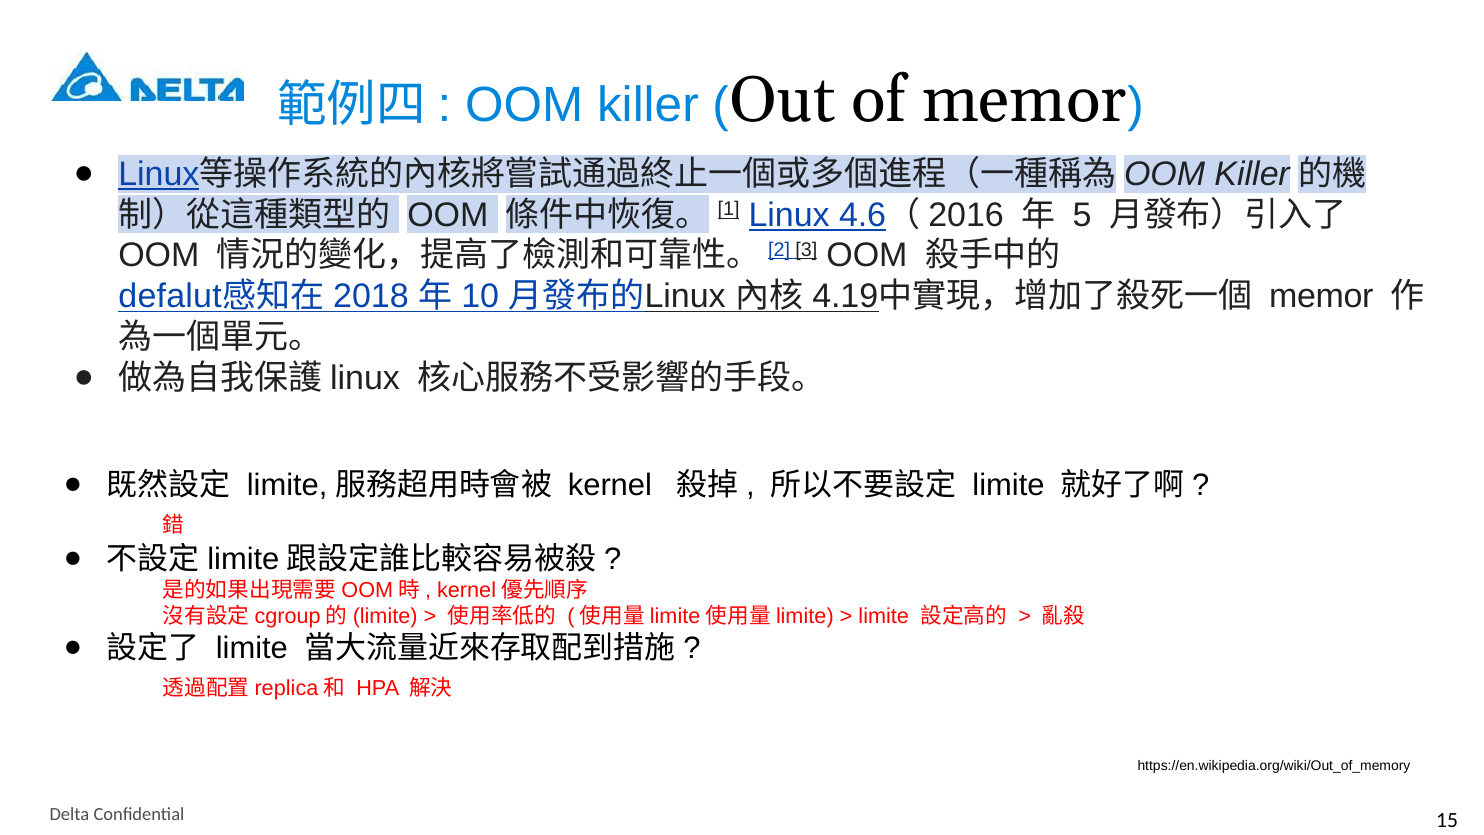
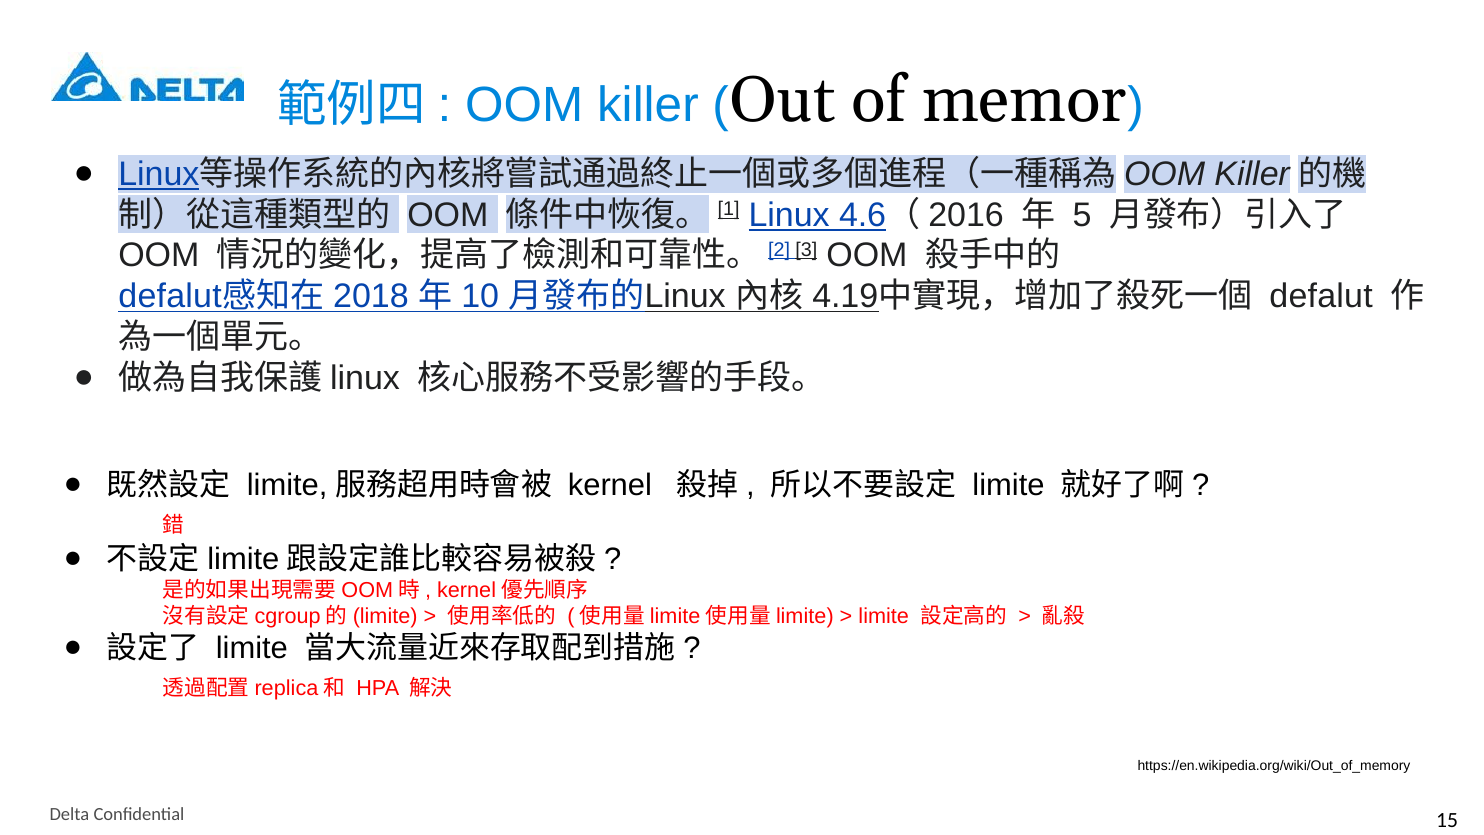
memor at (1321, 296): memor -> defalut
